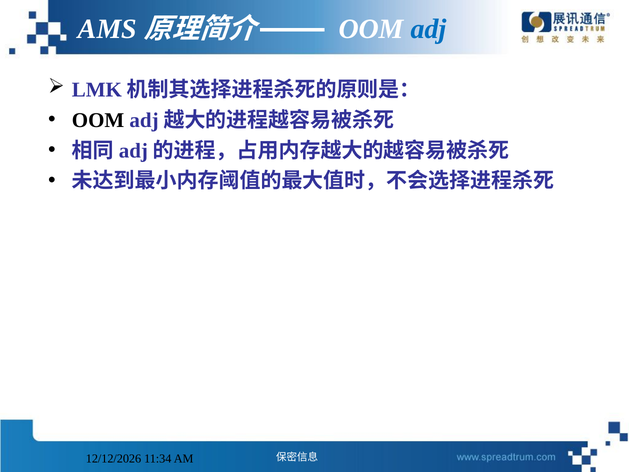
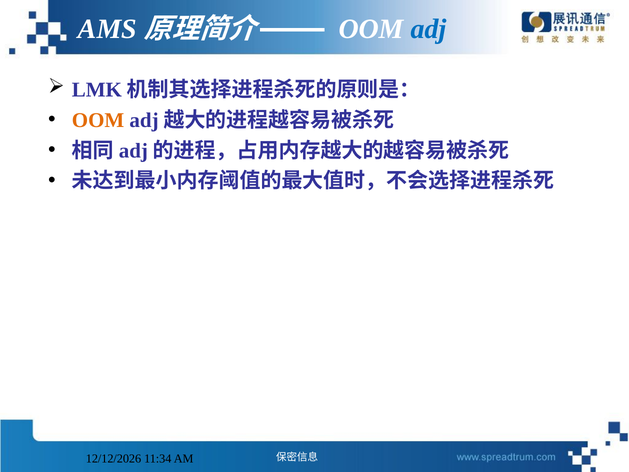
OOM at (98, 120) colour: black -> orange
